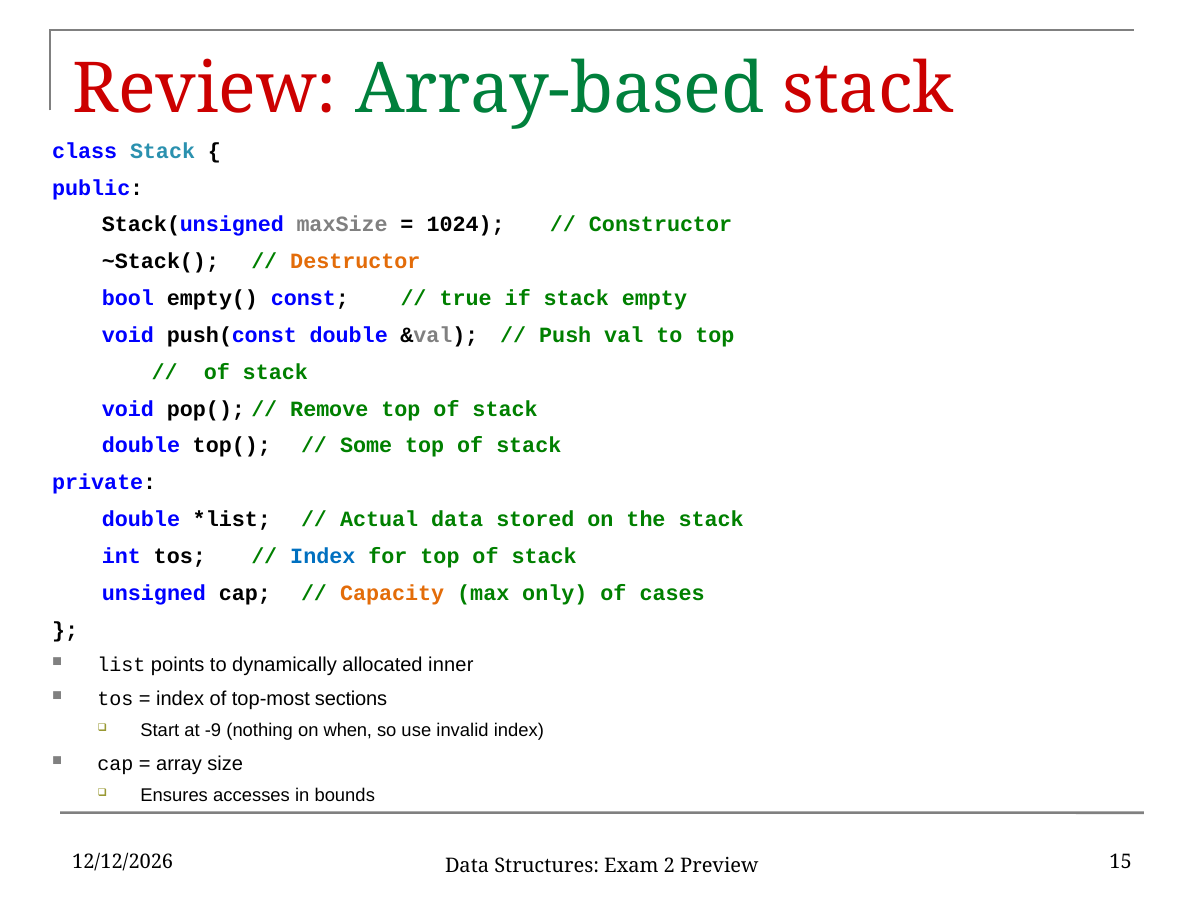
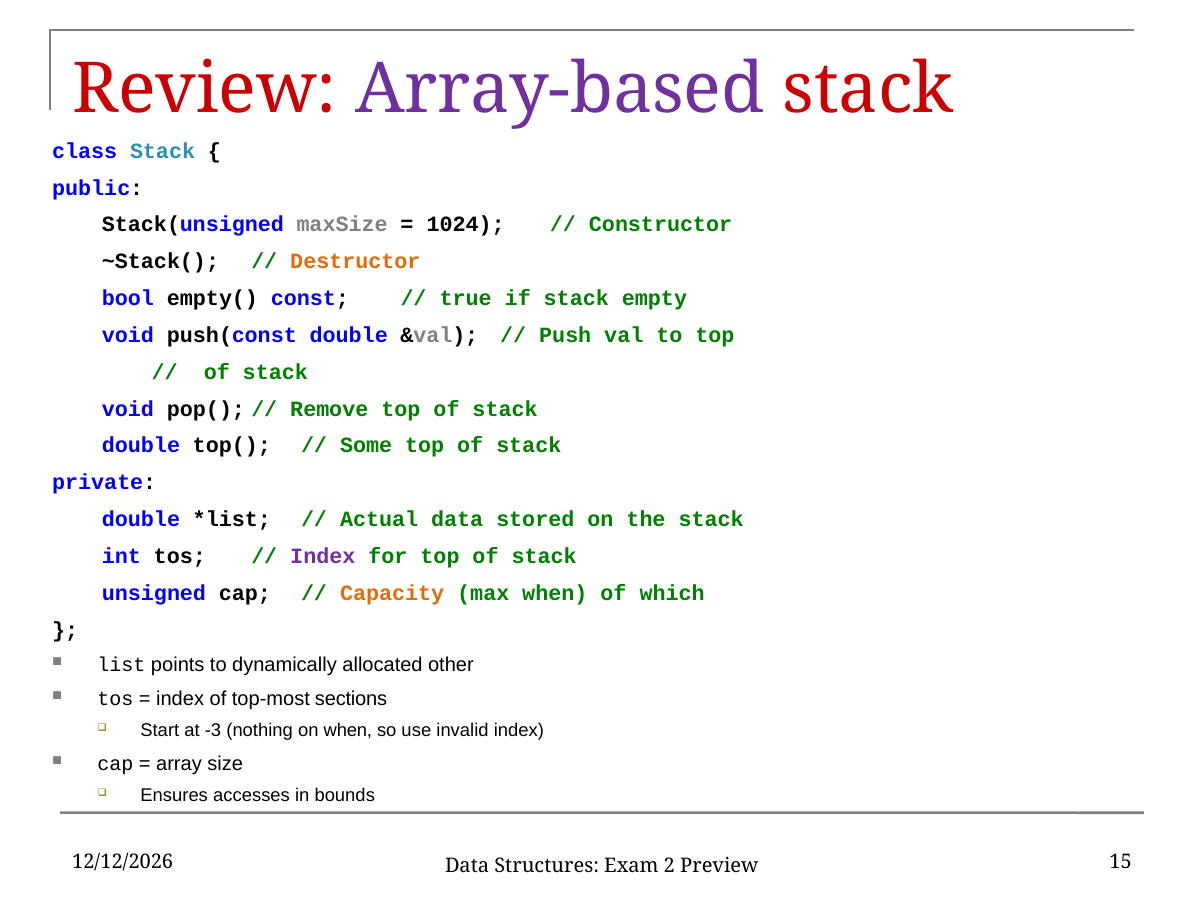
Array-based colour: green -> purple
Index at (323, 556) colour: blue -> purple
max only: only -> when
cases: cases -> which
inner: inner -> other
-9: -9 -> -3
